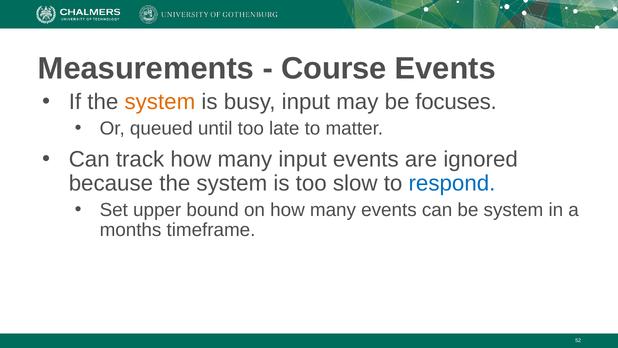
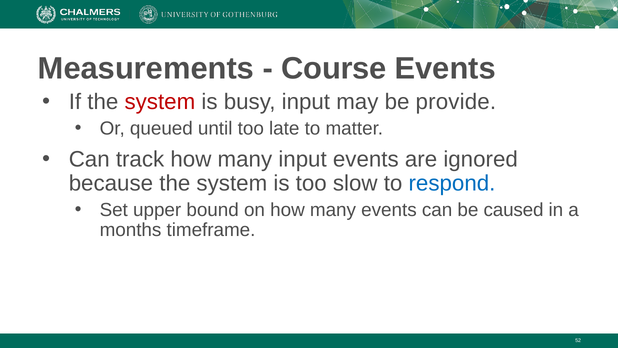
system at (160, 102) colour: orange -> red
focuses: focuses -> provide
be system: system -> caused
